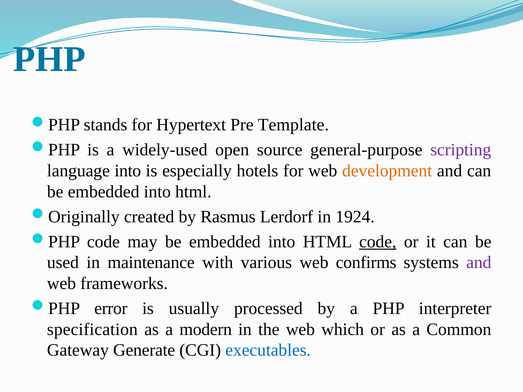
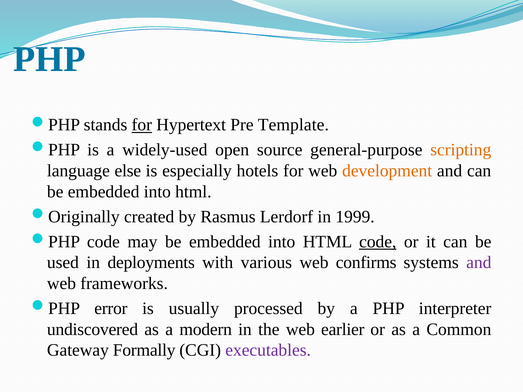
for at (142, 125) underline: none -> present
scripting colour: purple -> orange
language into: into -> else
1924: 1924 -> 1999
maintenance: maintenance -> deployments
specification: specification -> undiscovered
which: which -> earlier
Generate: Generate -> Formally
executables colour: blue -> purple
